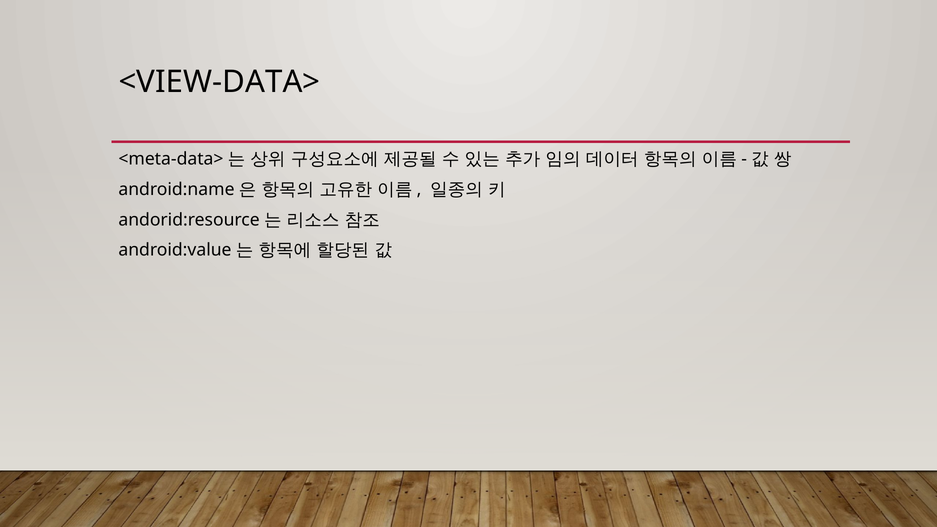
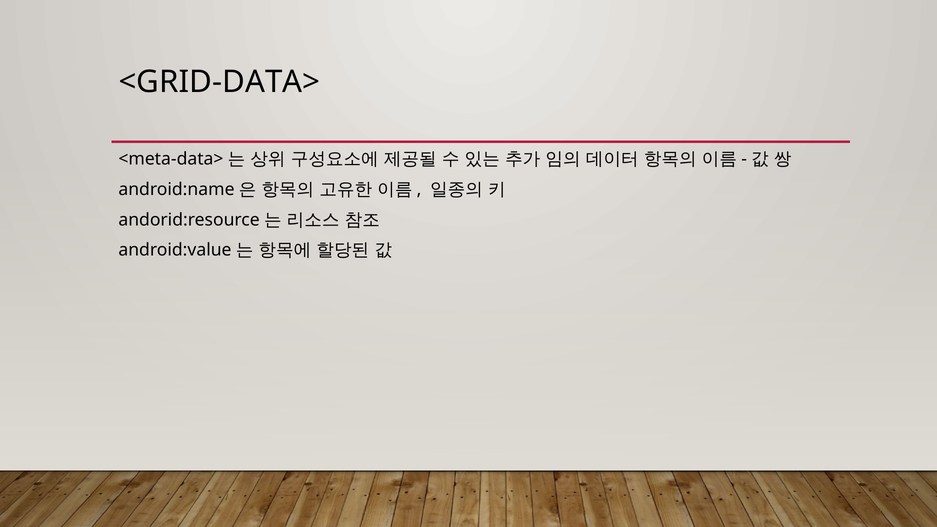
<VIEW-DATA>: <VIEW-DATA> -> <GRID-DATA>
